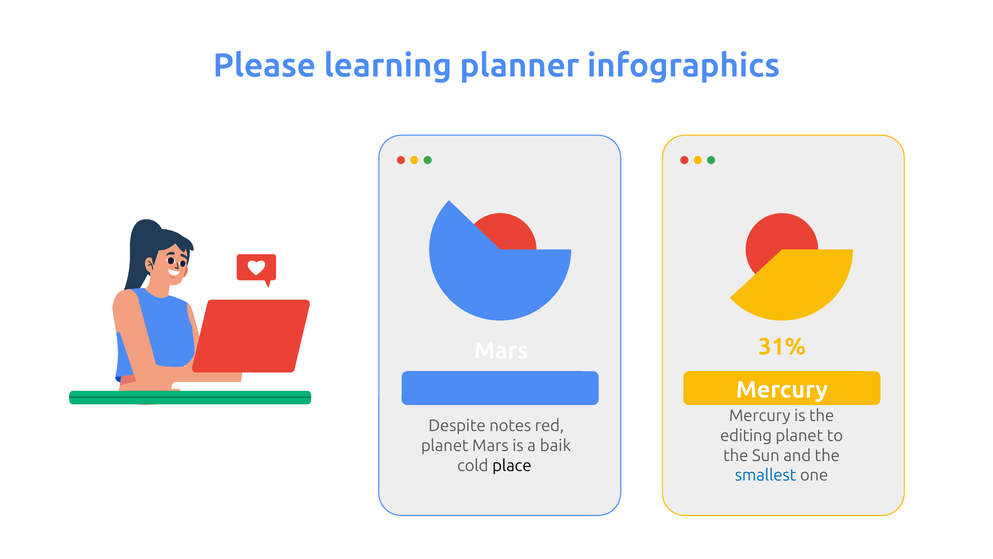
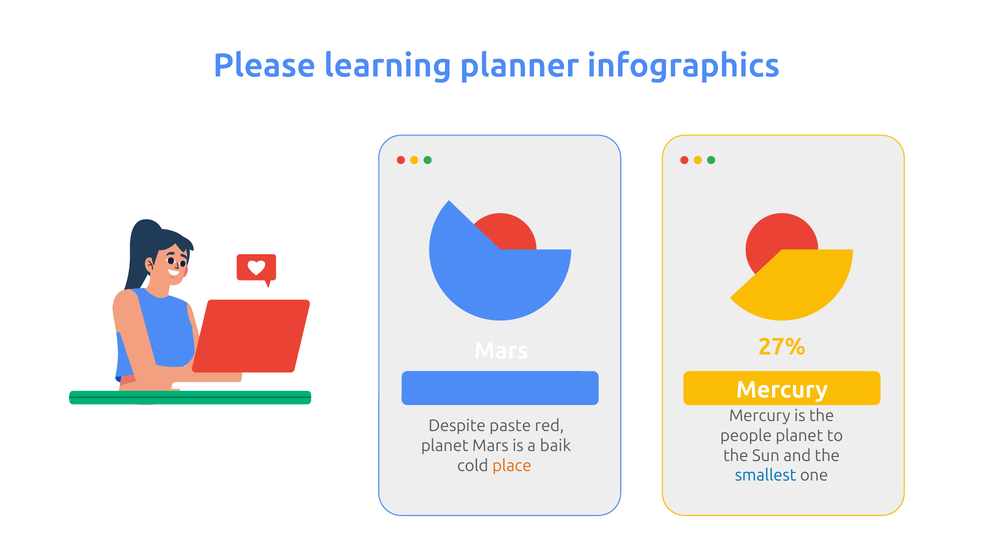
31%: 31% -> 27%
notes: notes -> paste
editing: editing -> people
place colour: black -> orange
